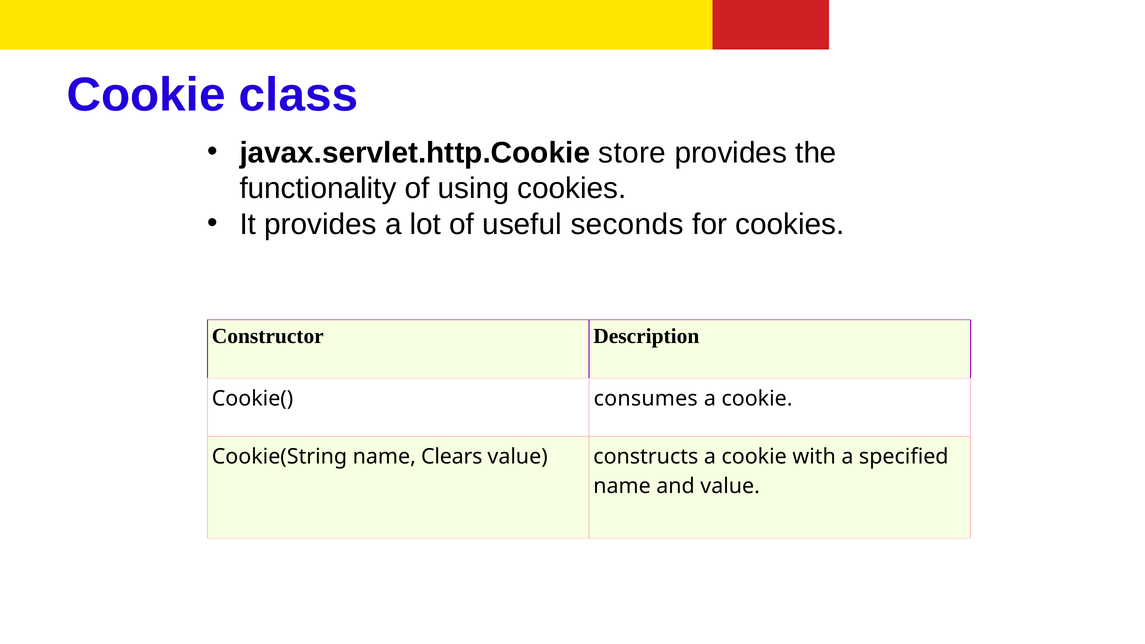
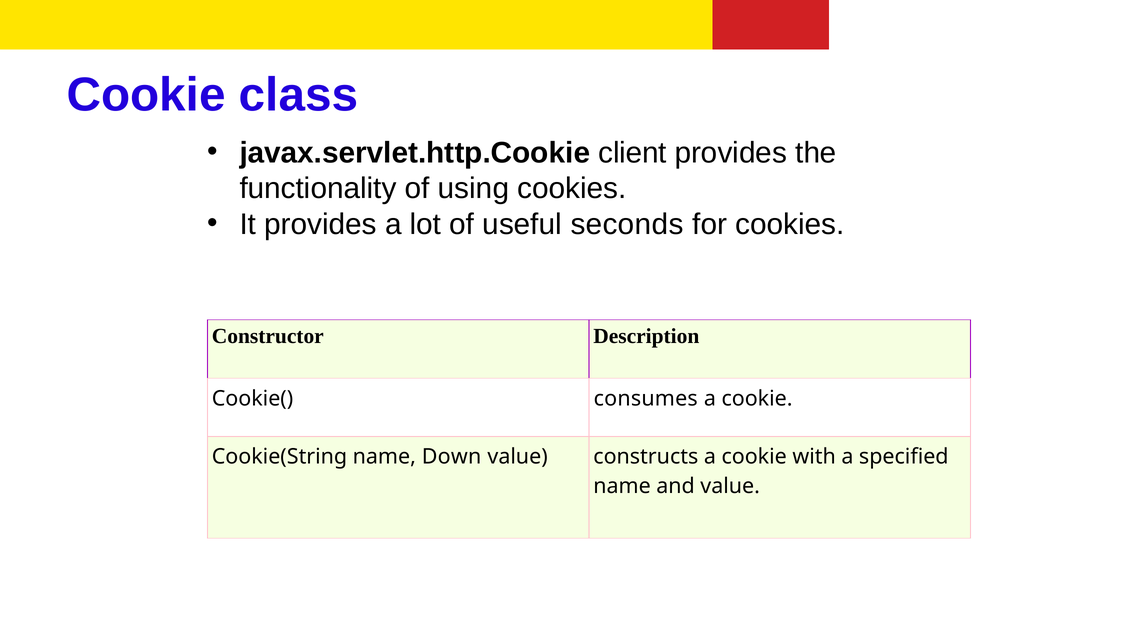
store: store -> client
Clears: Clears -> Down
